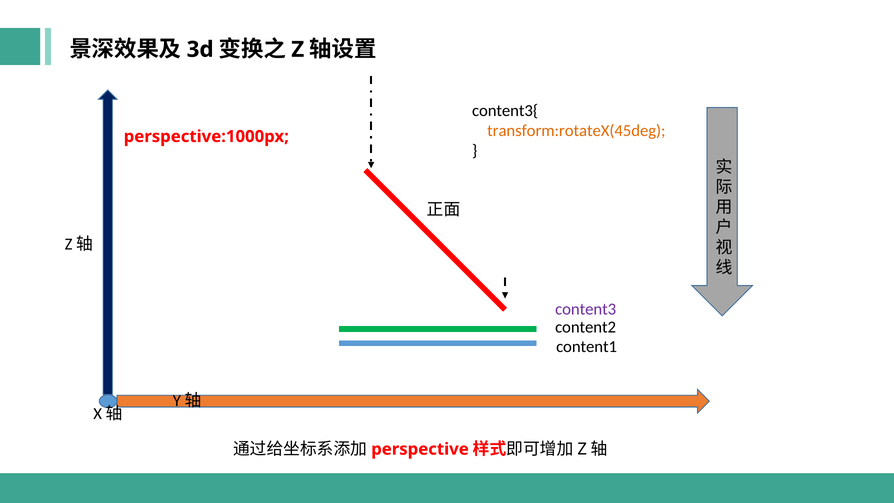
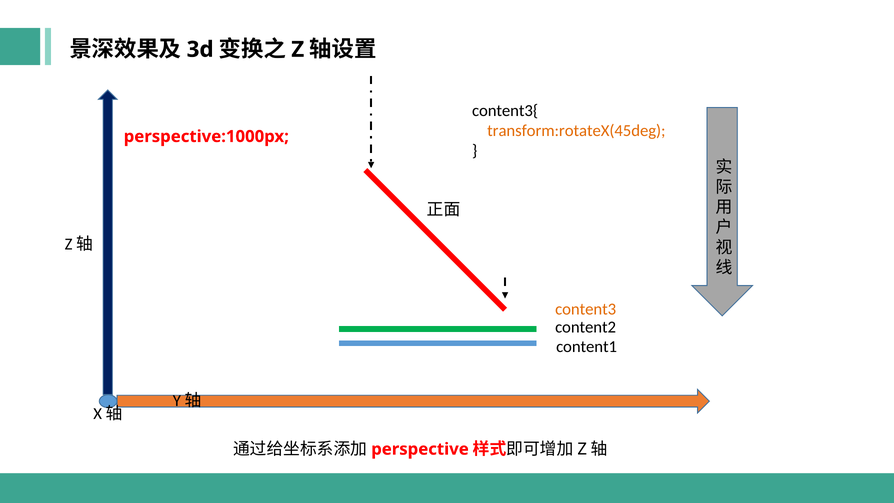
content3 colour: purple -> orange
